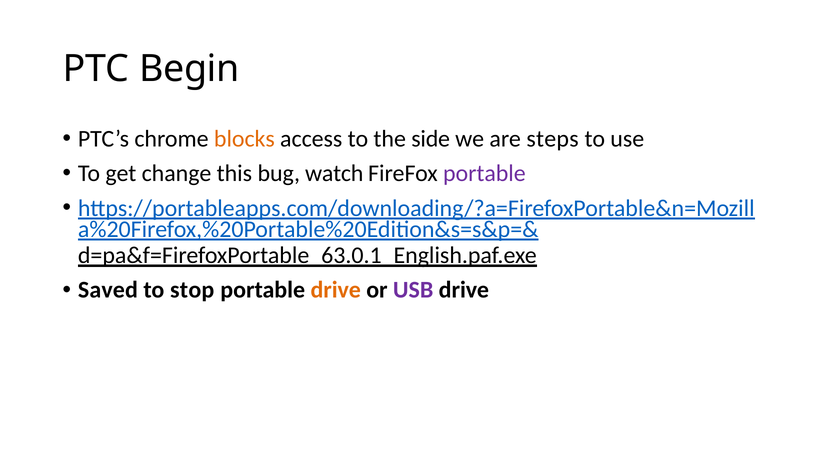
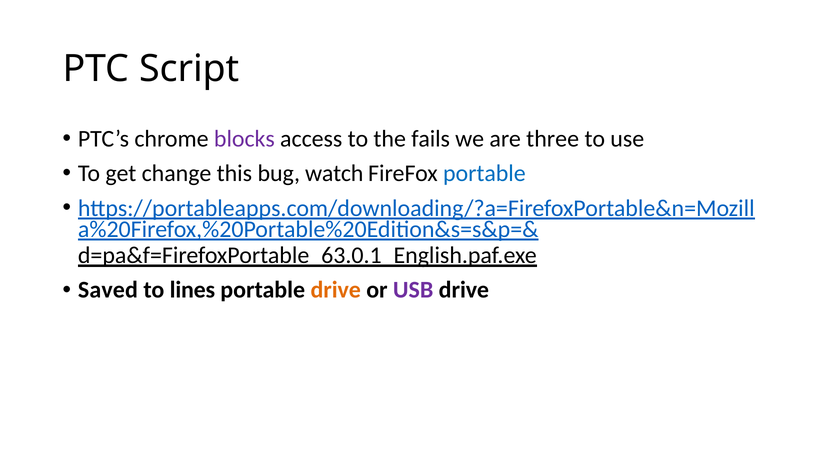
Begin: Begin -> Script
blocks colour: orange -> purple
side: side -> fails
steps: steps -> three
portable at (484, 173) colour: purple -> blue
stop: stop -> lines
